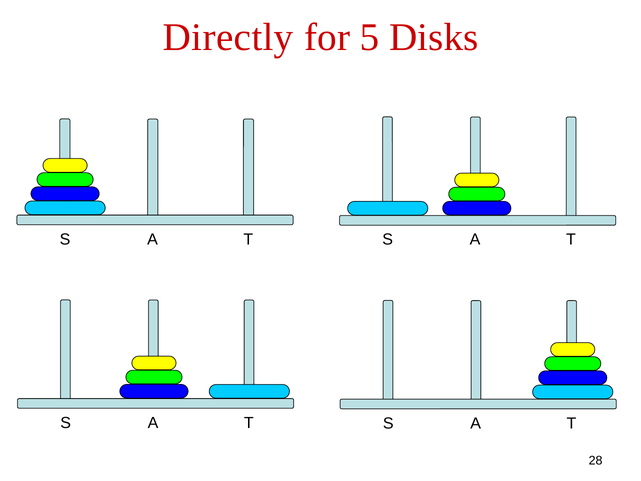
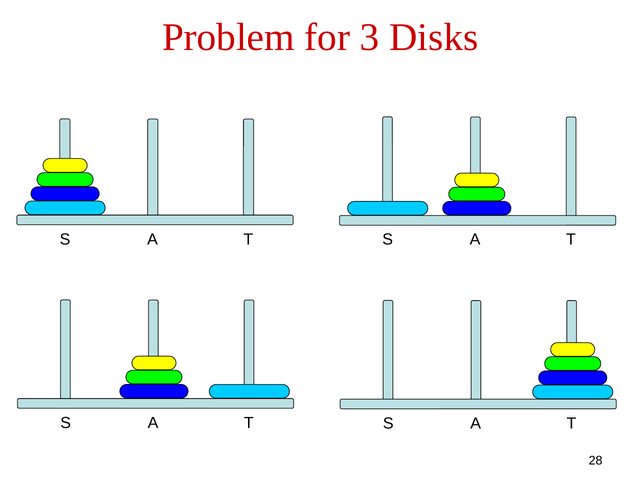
Directly: Directly -> Problem
5: 5 -> 3
